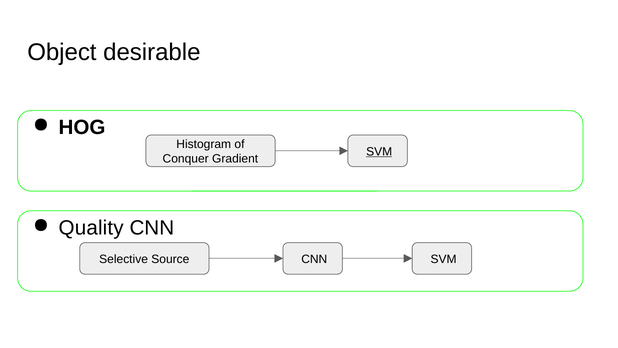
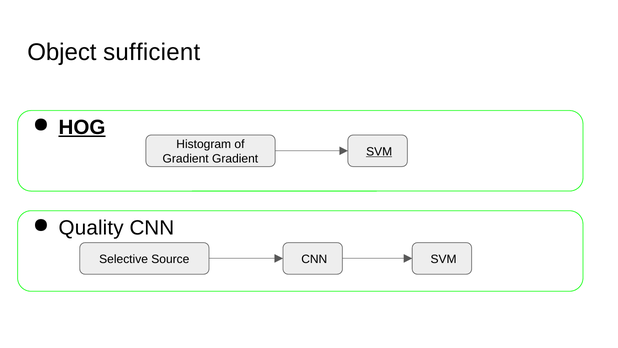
desirable: desirable -> sufficient
HOG underline: none -> present
Conquer at (186, 159): Conquer -> Gradient
